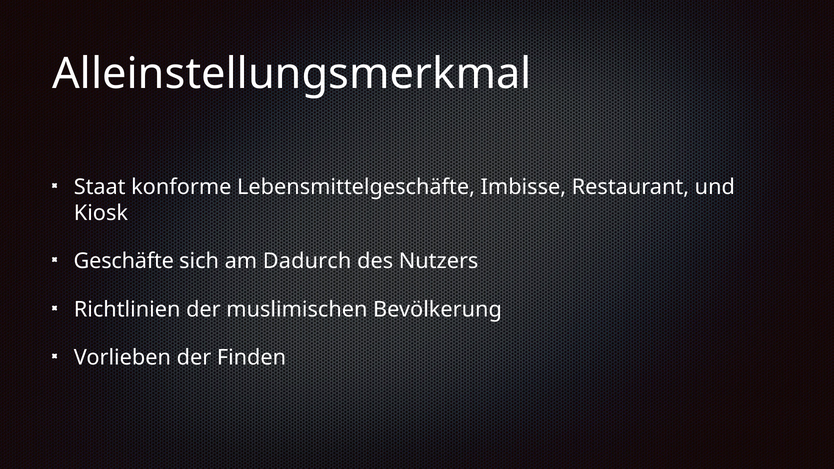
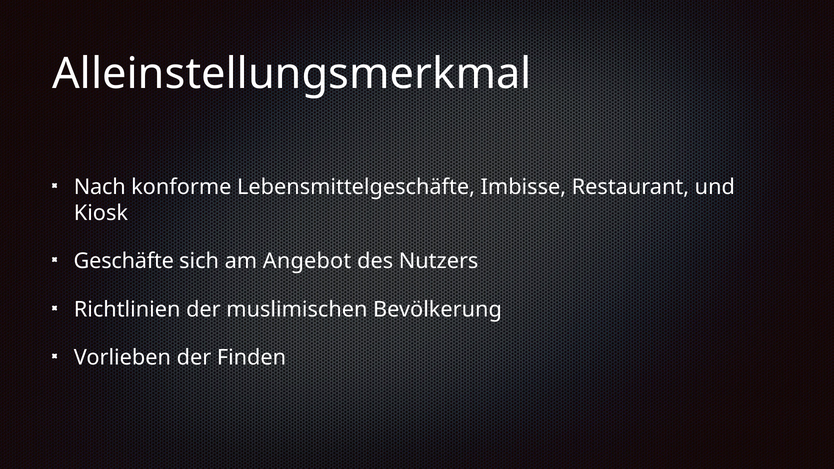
Staat: Staat -> Nach
Dadurch: Dadurch -> Angebot
